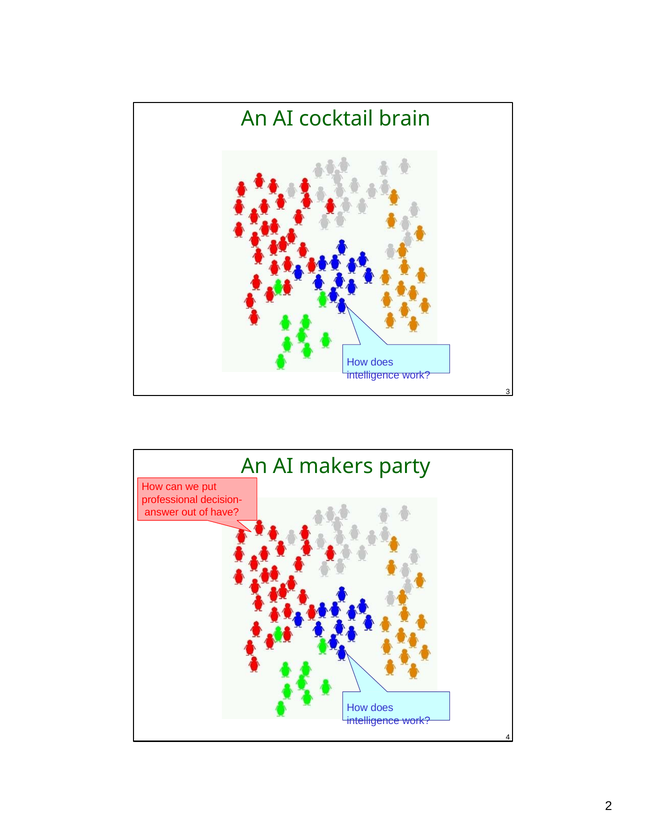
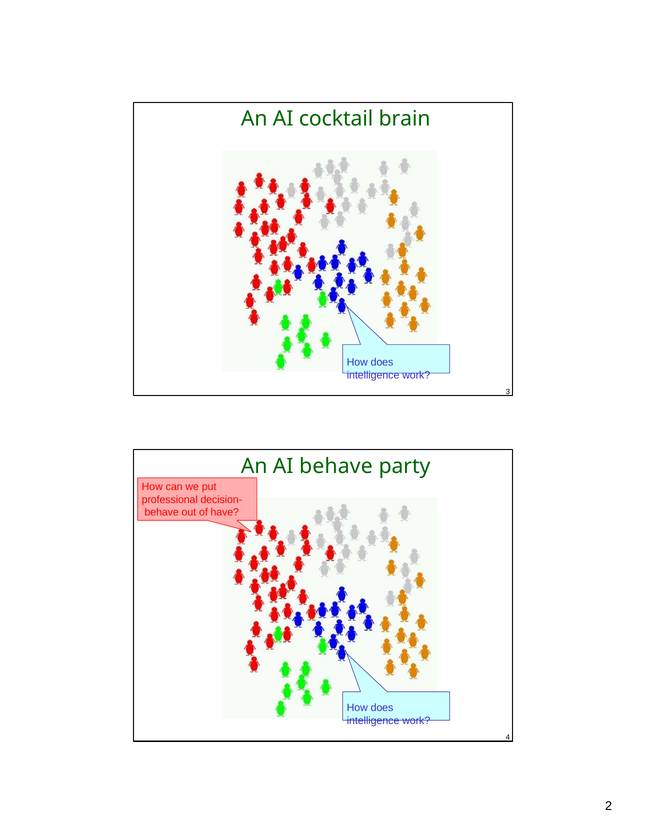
AI makers: makers -> behave
answer at (162, 512): answer -> behave
